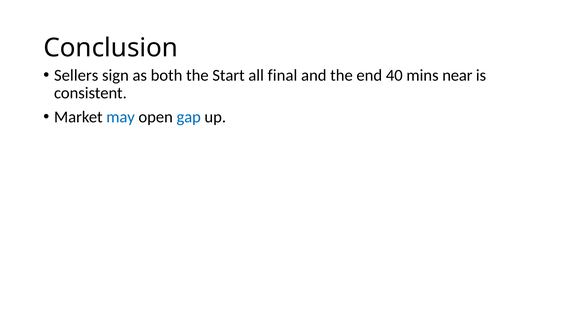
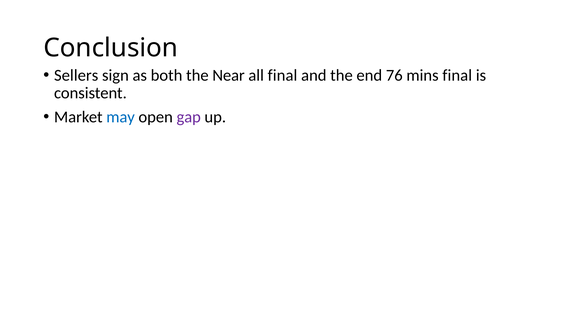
Start: Start -> Near
40: 40 -> 76
mins near: near -> final
gap colour: blue -> purple
